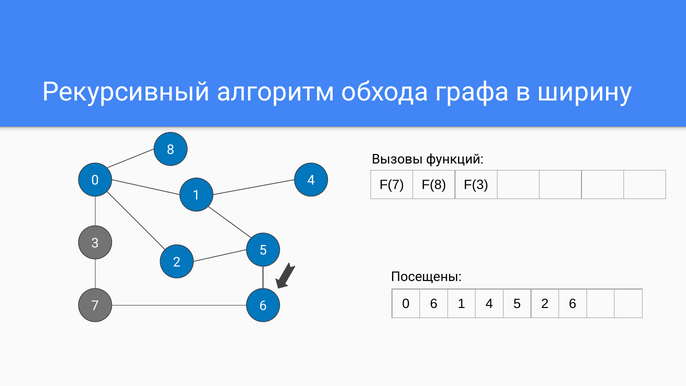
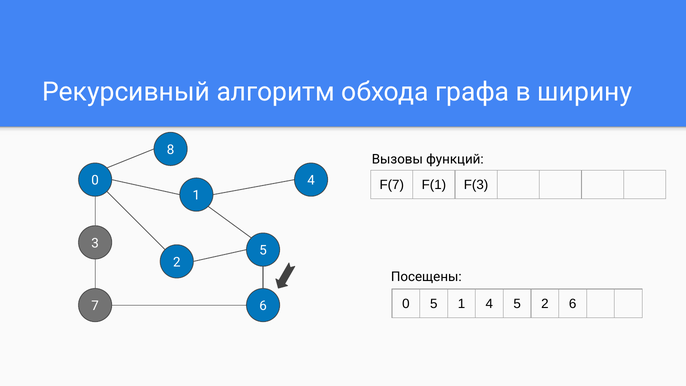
F(8: F(8 -> F(1
0 6: 6 -> 5
